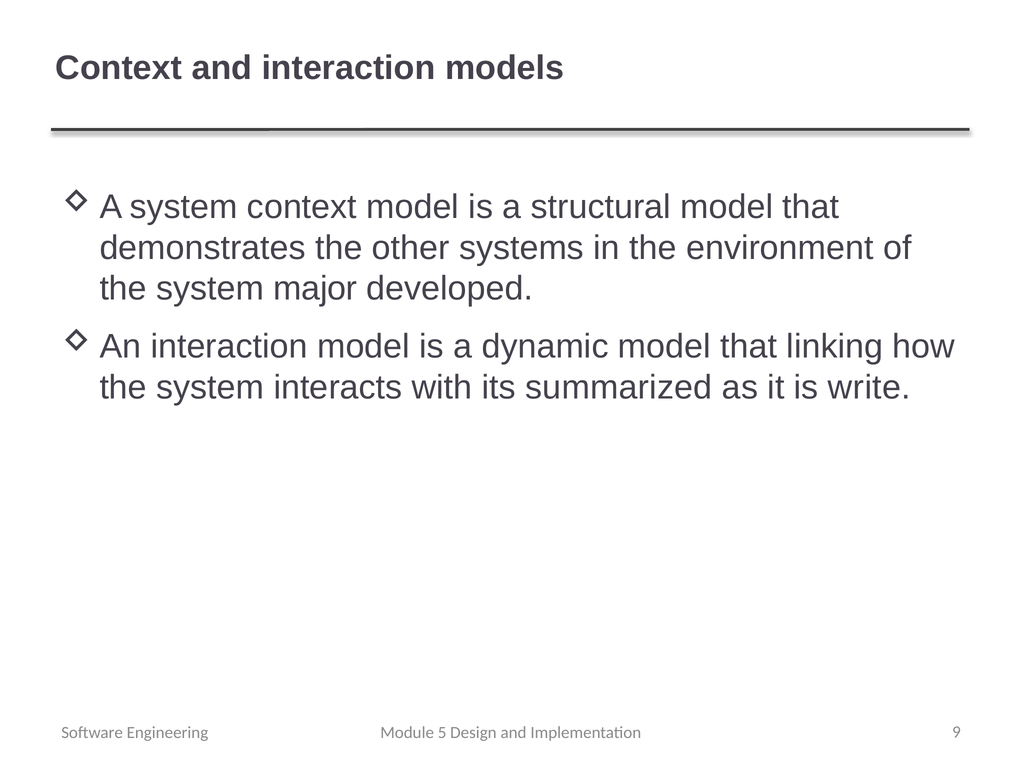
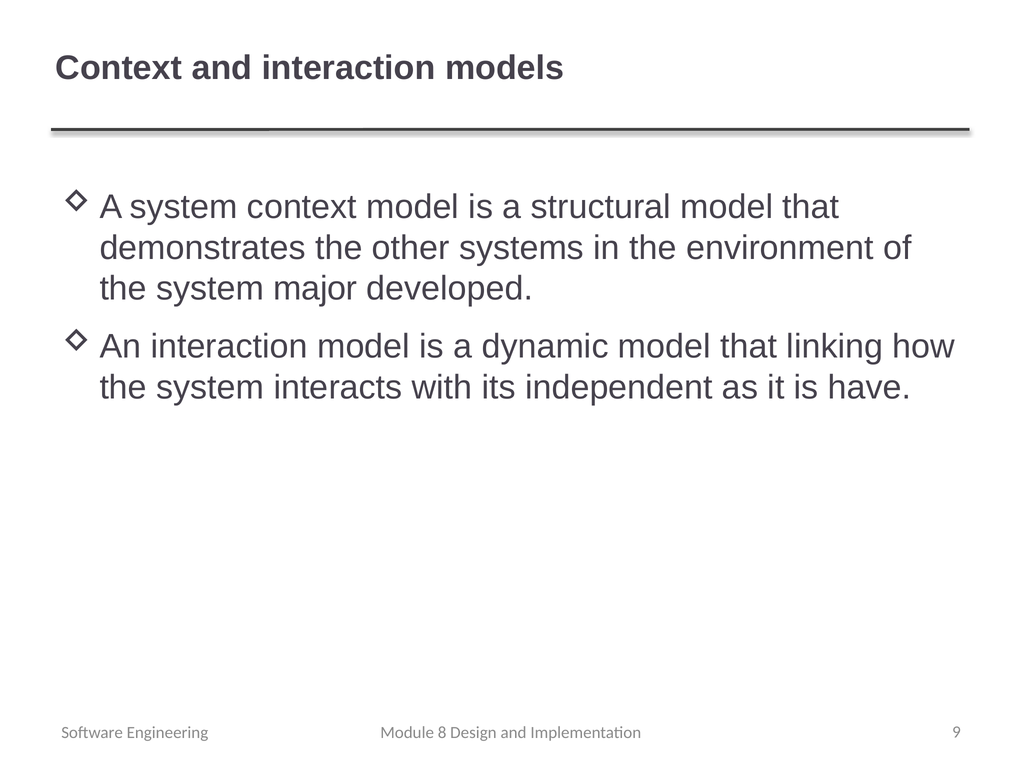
summarized: summarized -> independent
write: write -> have
5: 5 -> 8
